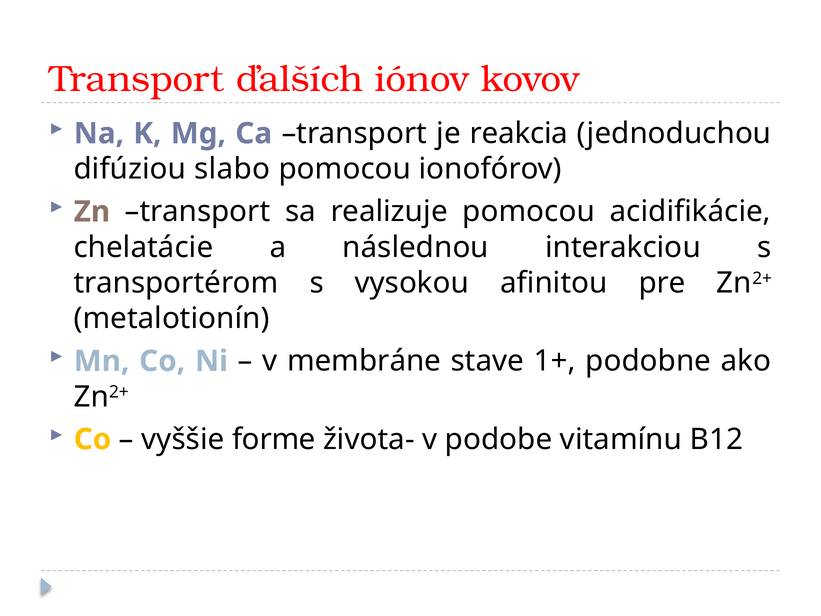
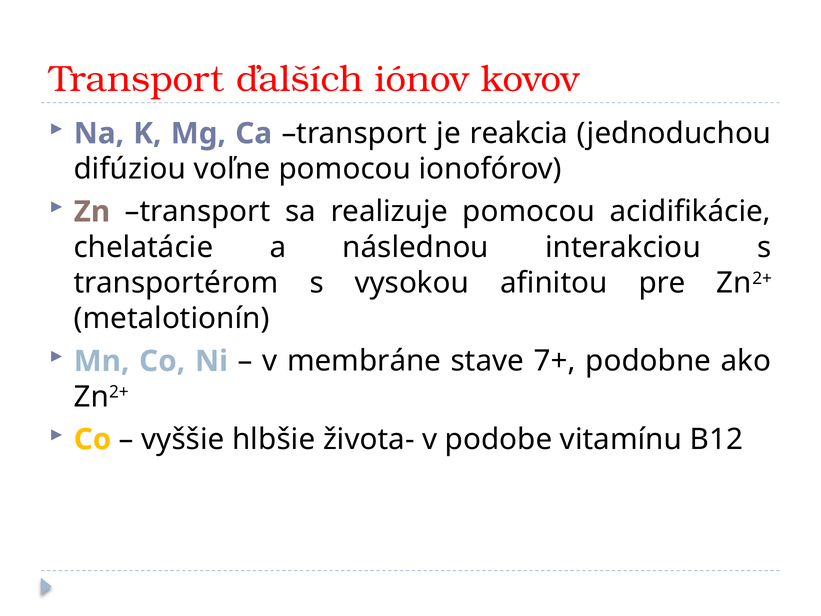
slabo: slabo -> voľne
1+: 1+ -> 7+
forme: forme -> hlbšie
